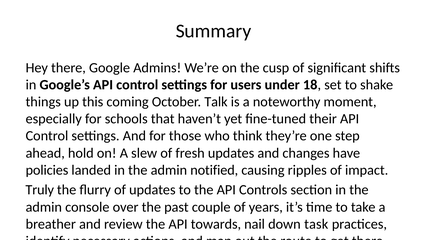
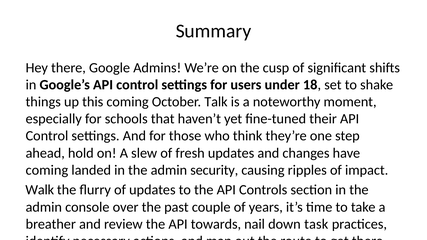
policies at (47, 170): policies -> coming
notified: notified -> security
Truly: Truly -> Walk
